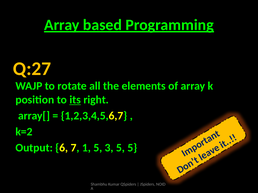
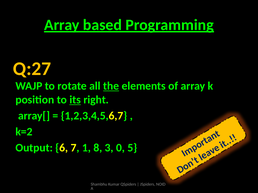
the underline: none -> present
1 5: 5 -> 8
3 5: 5 -> 0
